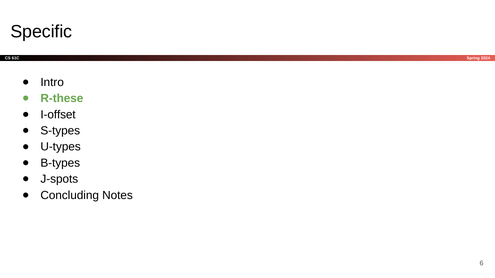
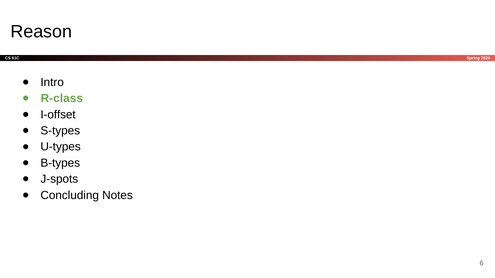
Specific: Specific -> Reason
R-these: R-these -> R-class
